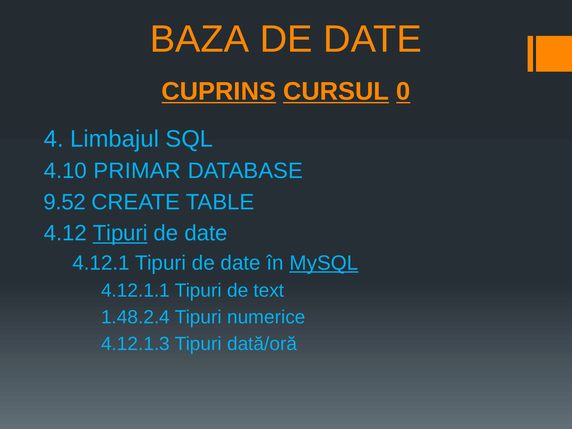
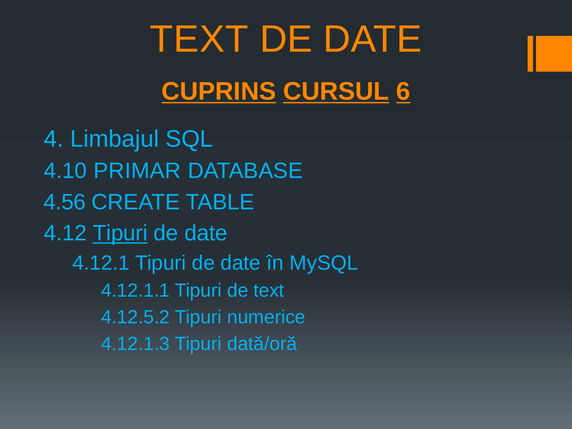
BAZA at (199, 39): BAZA -> TEXT
0: 0 -> 6
9.52: 9.52 -> 4.56
MySQL underline: present -> none
1.48.2.4: 1.48.2.4 -> 4.12.5.2
